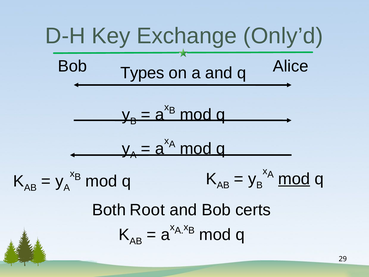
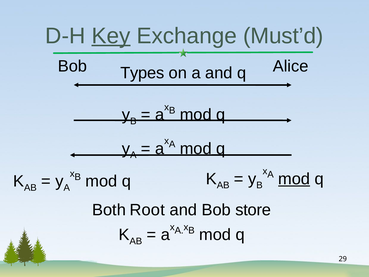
Key underline: none -> present
Only’d: Only’d -> Must’d
certs: certs -> store
